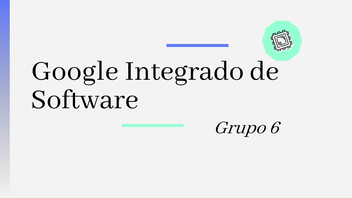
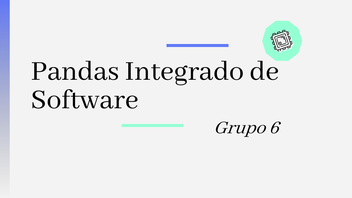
Google: Google -> Pandas
